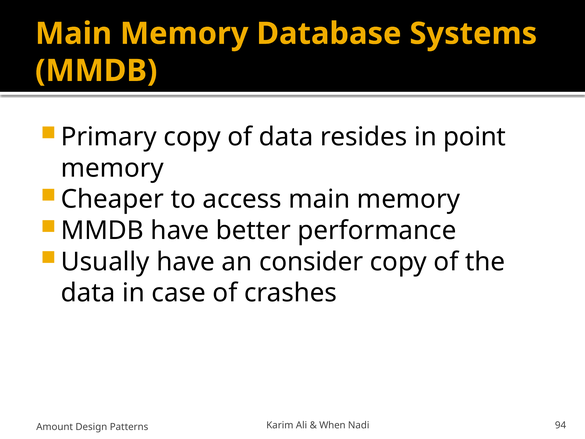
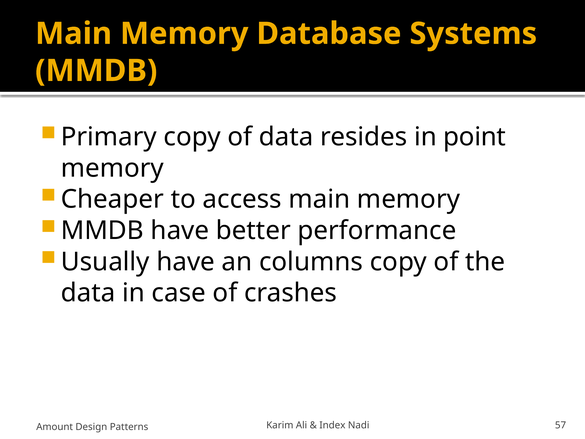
consider: consider -> columns
When: When -> Index
94: 94 -> 57
